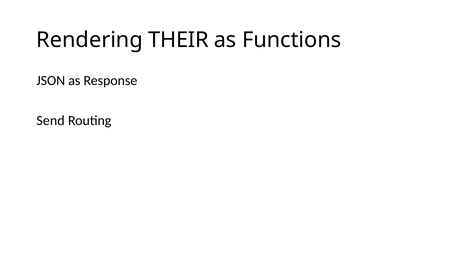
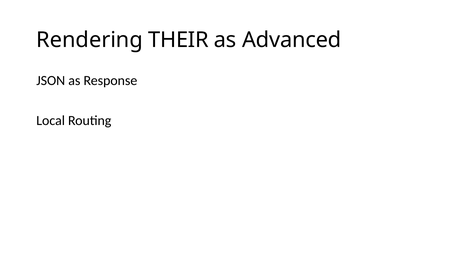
Functions: Functions -> Advanced
Send: Send -> Local
